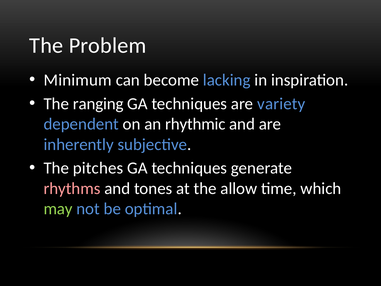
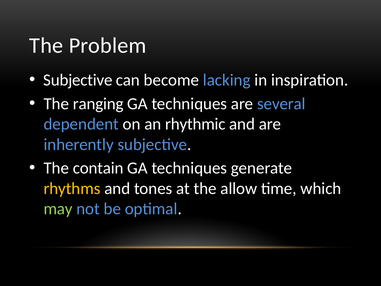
Minimum at (78, 80): Minimum -> Subjective
variety: variety -> several
pitches: pitches -> contain
rhythms colour: pink -> yellow
